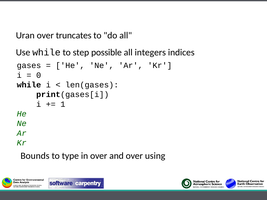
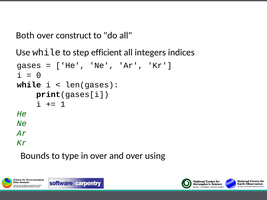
Uran: Uran -> Both
truncates: truncates -> construct
possible: possible -> efficient
